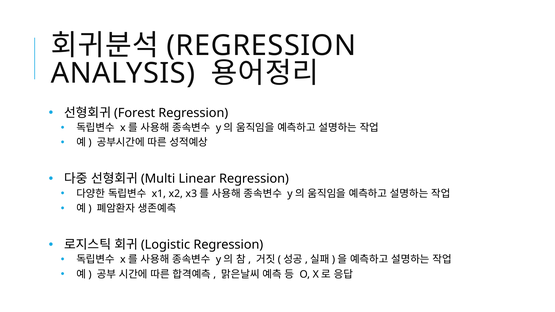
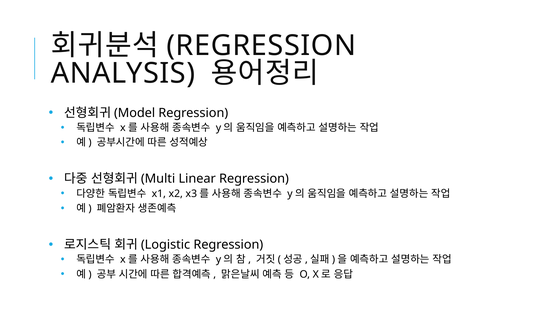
Forest: Forest -> Model
